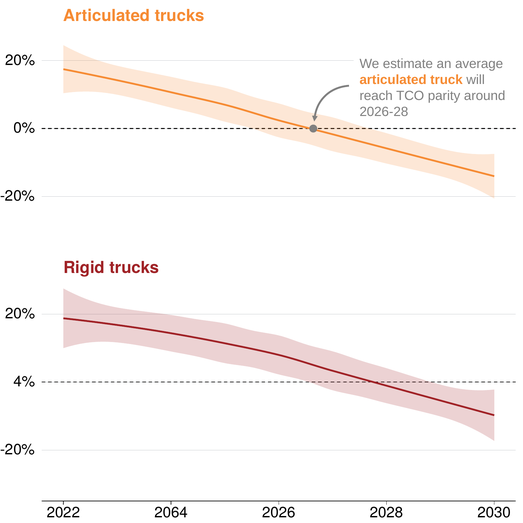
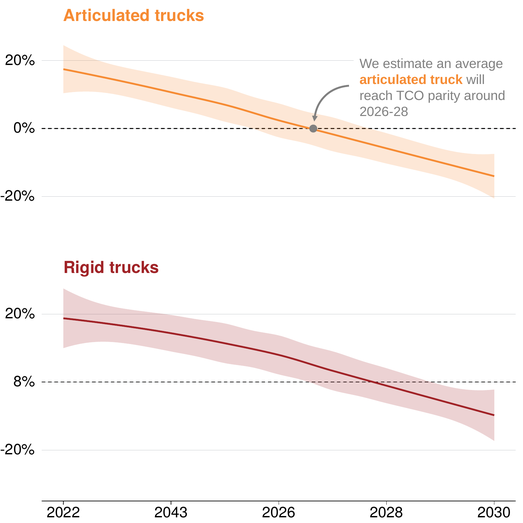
4%: 4% -> 8%
2064: 2064 -> 2043
